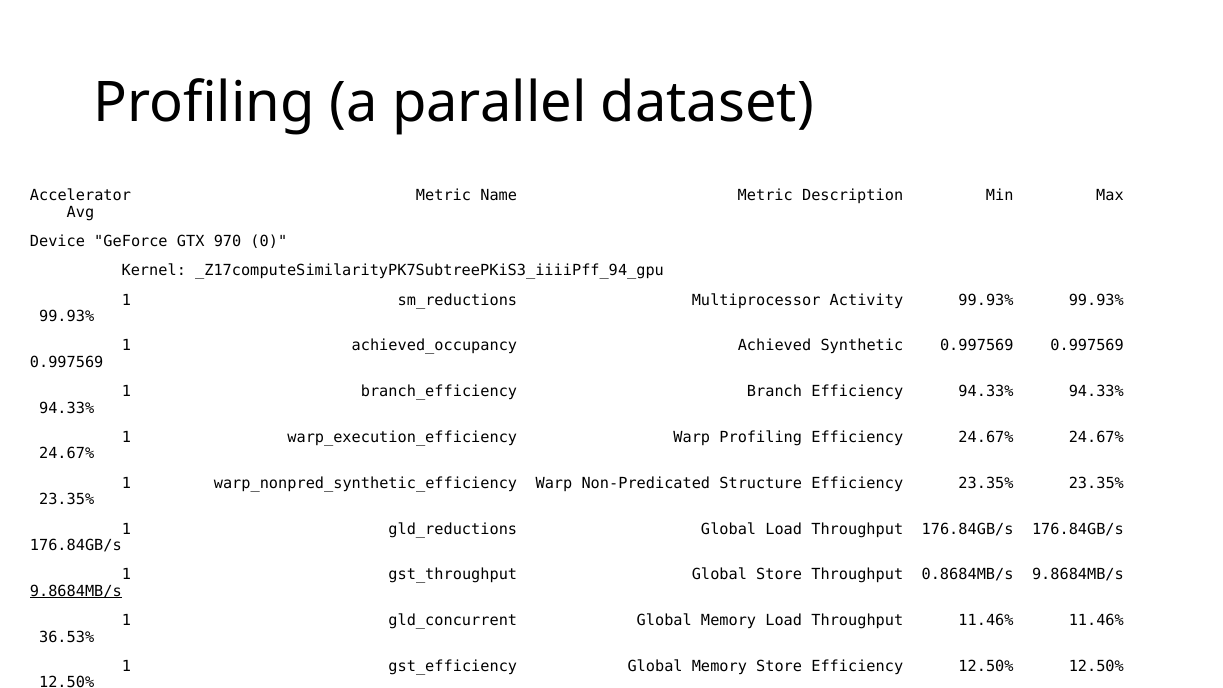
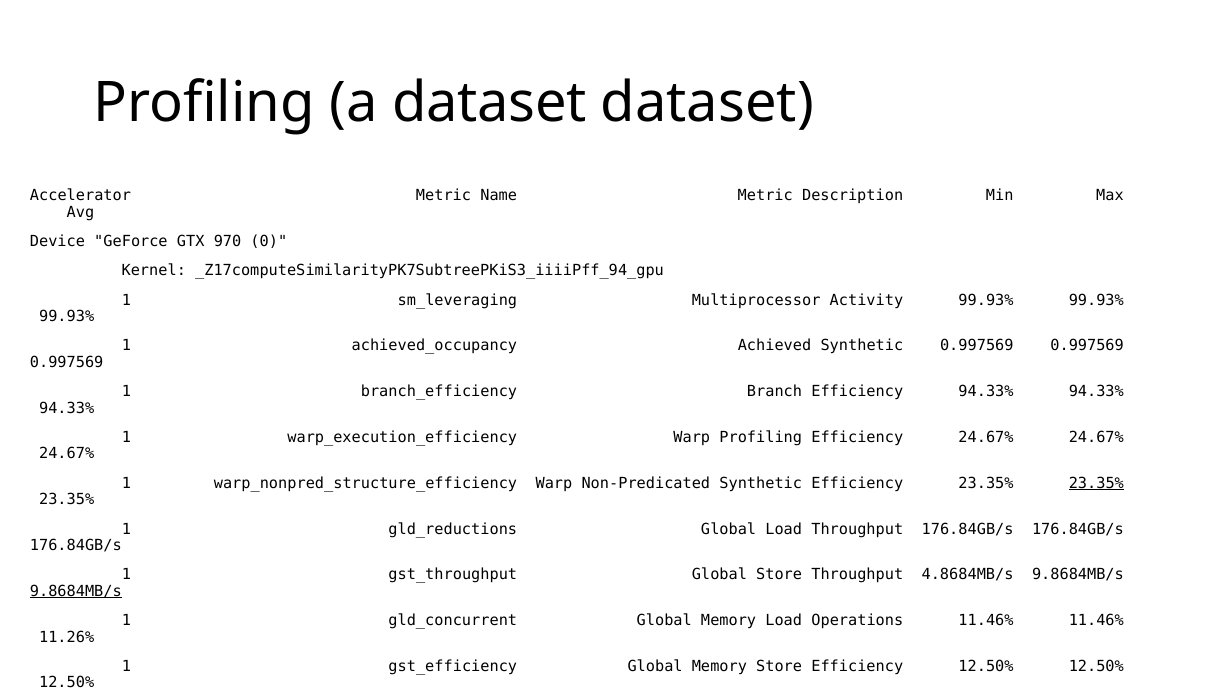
a parallel: parallel -> dataset
sm_reductions: sm_reductions -> sm_leveraging
warp_nonpred_synthetic_efficiency: warp_nonpred_synthetic_efficiency -> warp_nonpred_structure_efficiency
Non-Predicated Structure: Structure -> Synthetic
23.35% at (1096, 483) underline: none -> present
0.8684MB/s: 0.8684MB/s -> 4.8684MB/s
Memory Load Throughput: Throughput -> Operations
36.53%: 36.53% -> 11.26%
